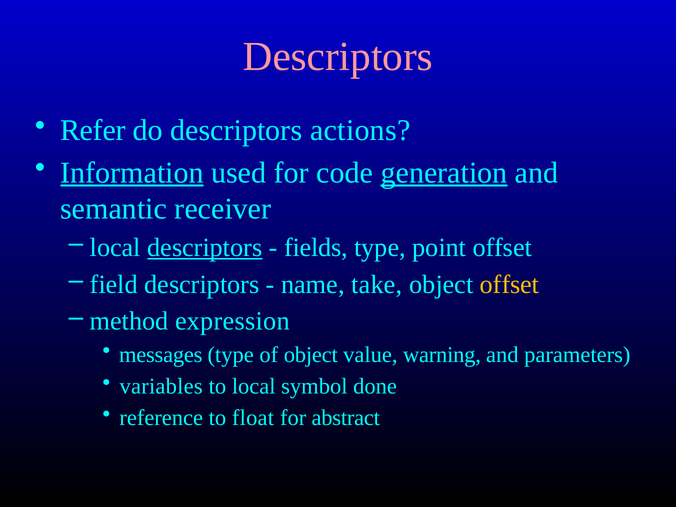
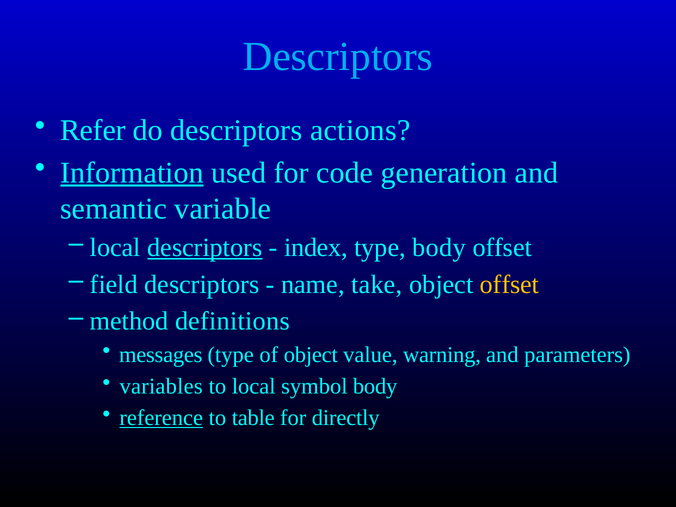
Descriptors at (338, 56) colour: pink -> light blue
generation underline: present -> none
receiver: receiver -> variable
fields: fields -> index
type point: point -> body
expression: expression -> definitions
symbol done: done -> body
reference underline: none -> present
float: float -> table
abstract: abstract -> directly
